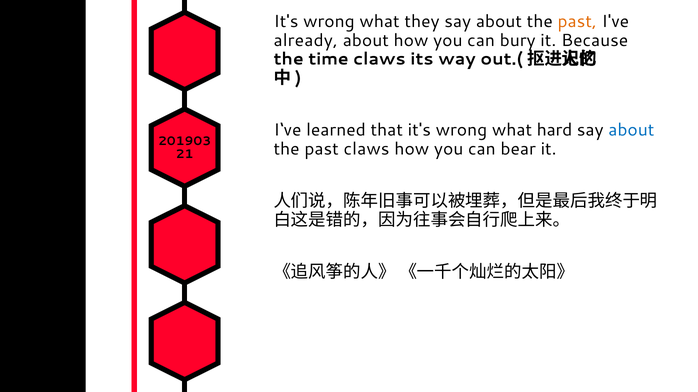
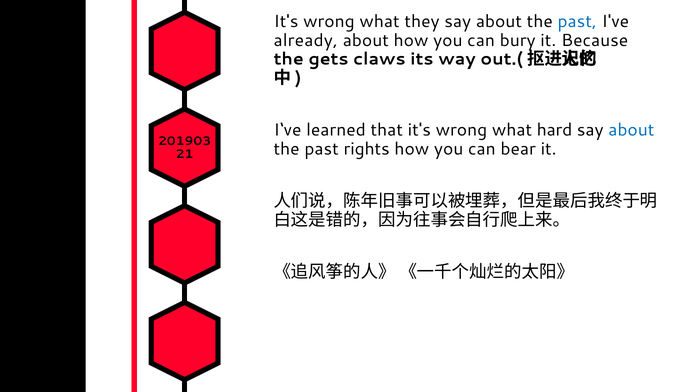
past at (577, 22) colour: orange -> blue
time: time -> gets
past claws: claws -> rights
